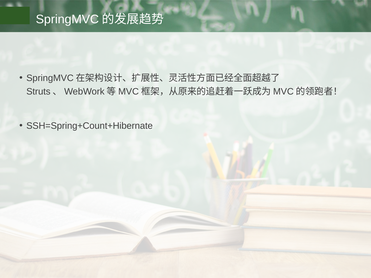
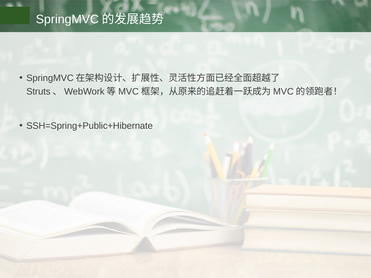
SSH=Spring+Count+Hibernate: SSH=Spring+Count+Hibernate -> SSH=Spring+Public+Hibernate
